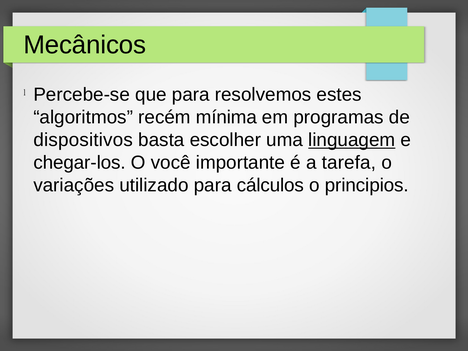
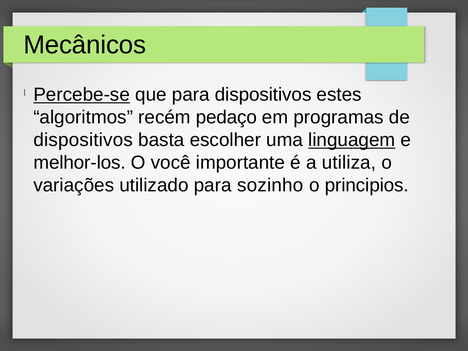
Percebe-se underline: none -> present
para resolvemos: resolvemos -> dispositivos
mínima: mínima -> pedaço
chegar-los: chegar-los -> melhor-los
tarefa: tarefa -> utiliza
cálculos: cálculos -> sozinho
